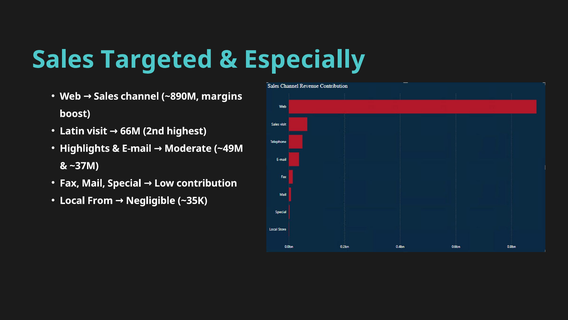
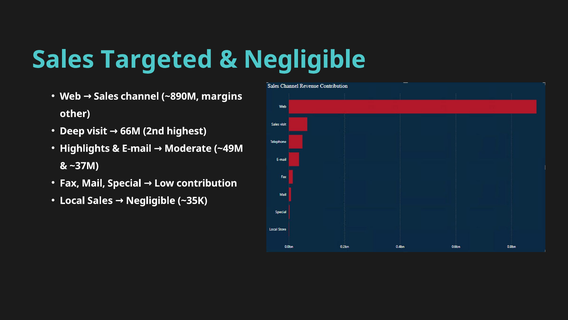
Especially at (304, 60): Especially -> Negligible
boost: boost -> other
Latin: Latin -> Deep
Local From: From -> Sales
